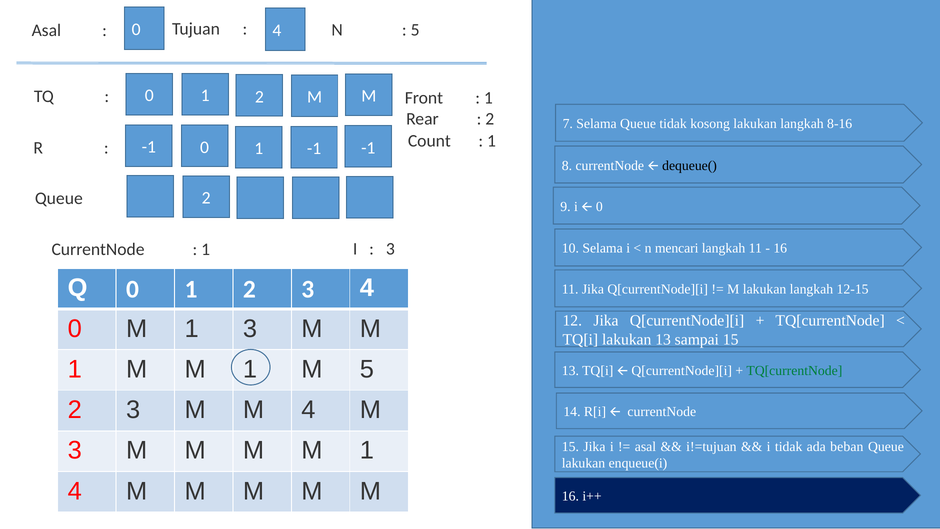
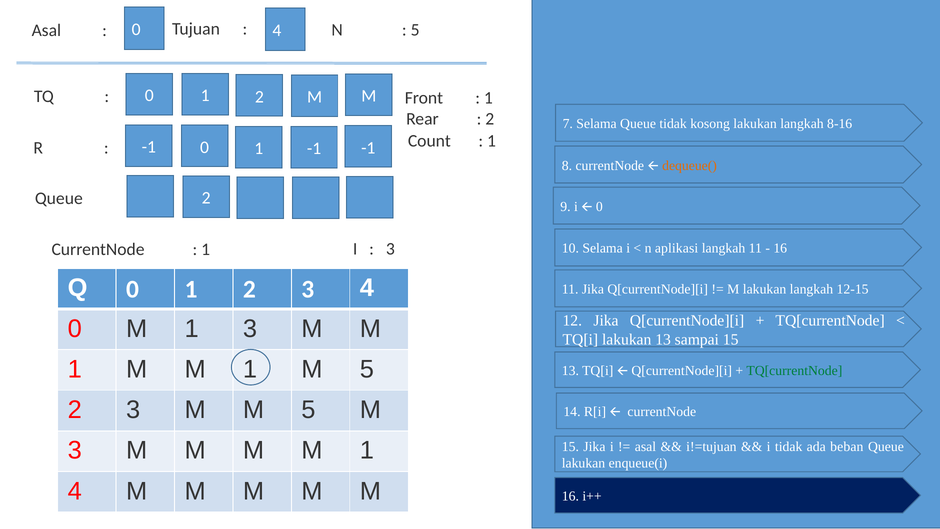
dequeue( colour: black -> orange
mencari: mencari -> aplikasi
M M 4: 4 -> 5
